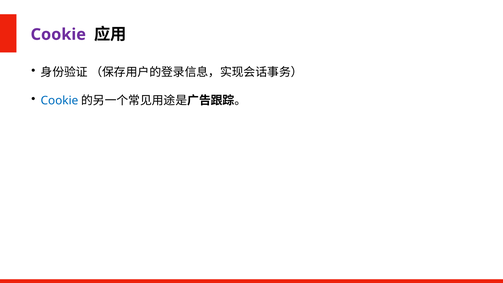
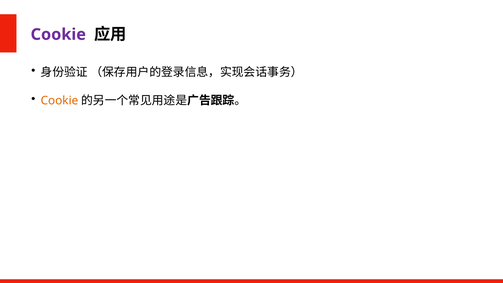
Cookie at (59, 101) colour: blue -> orange
